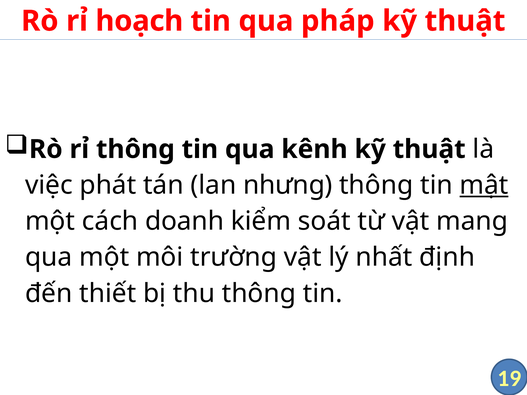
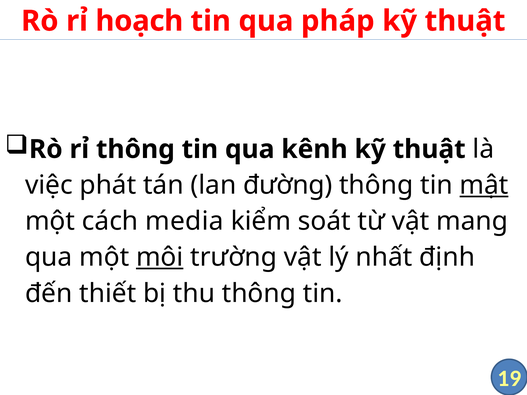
nhưng: nhưng -> đường
doanh: doanh -> media
môi underline: none -> present
